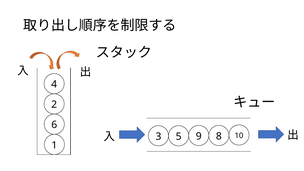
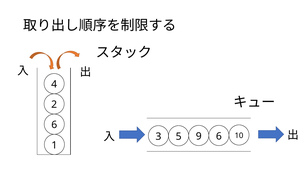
5 8: 8 -> 6
